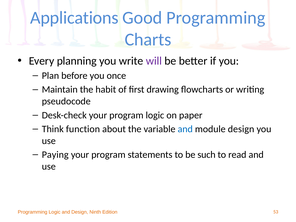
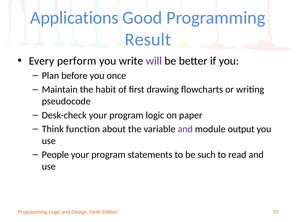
Charts: Charts -> Result
planning: planning -> perform
and at (185, 129) colour: blue -> purple
module design: design -> output
Paying: Paying -> People
